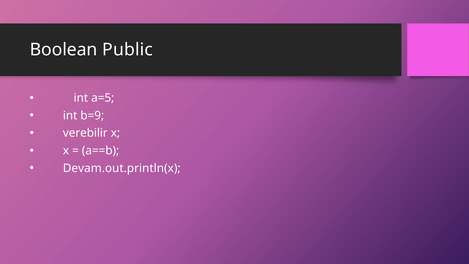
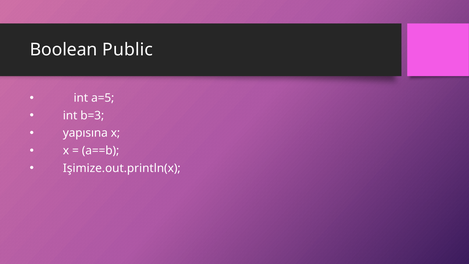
b=9: b=9 -> b=3
verebilir: verebilir -> yapısına
Devam.out.println(x: Devam.out.println(x -> Işimize.out.println(x
